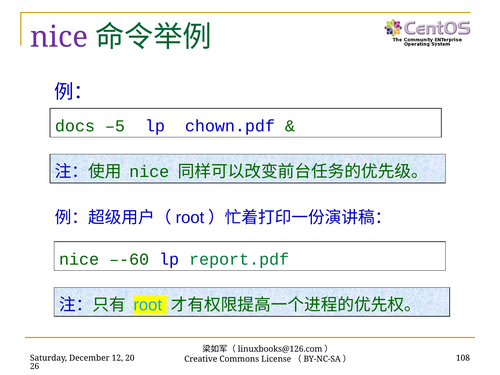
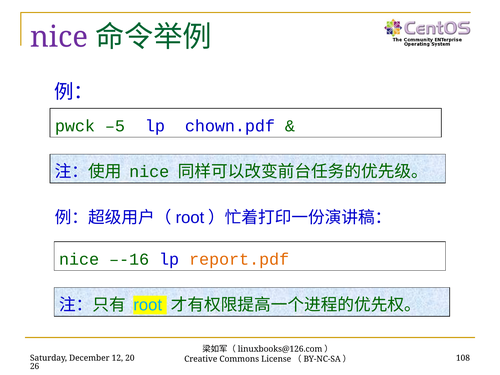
docs: docs -> pwck
–-60: –-60 -> –-16
report.pdf colour: green -> orange
